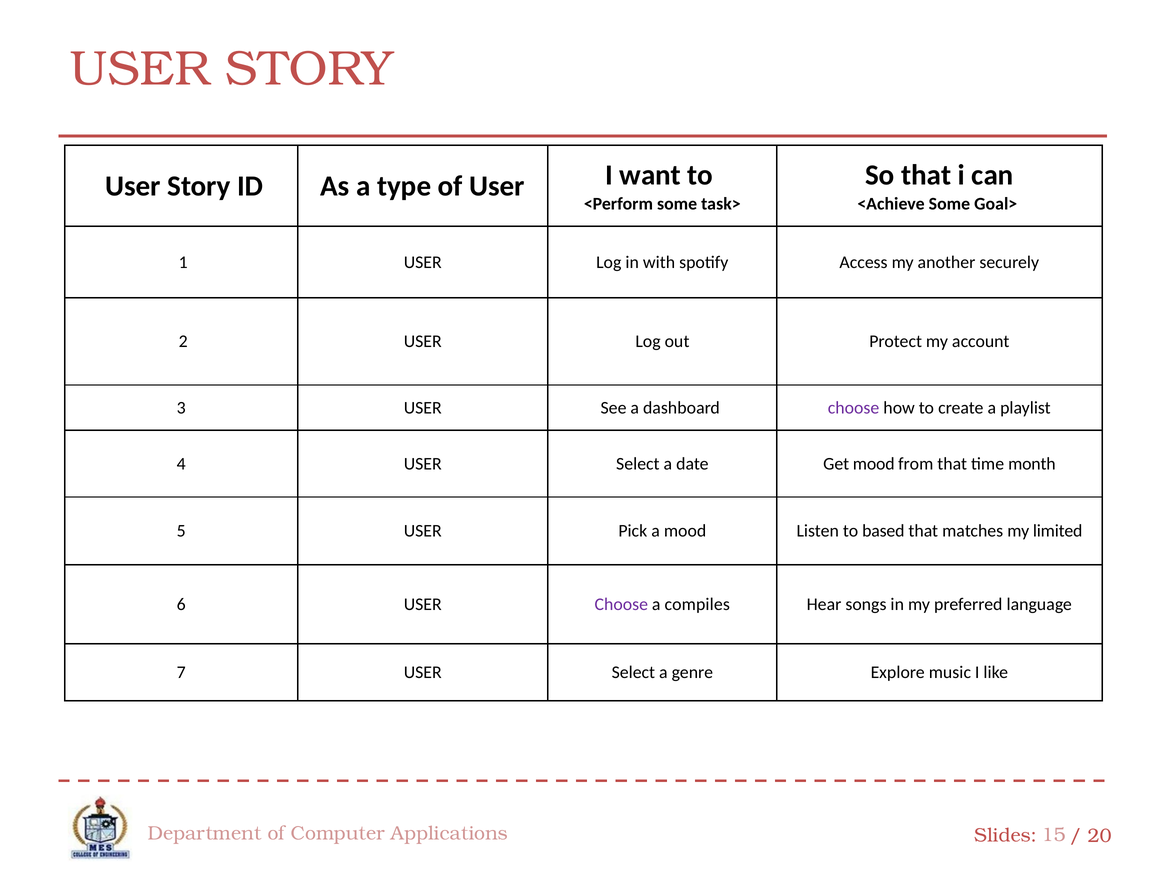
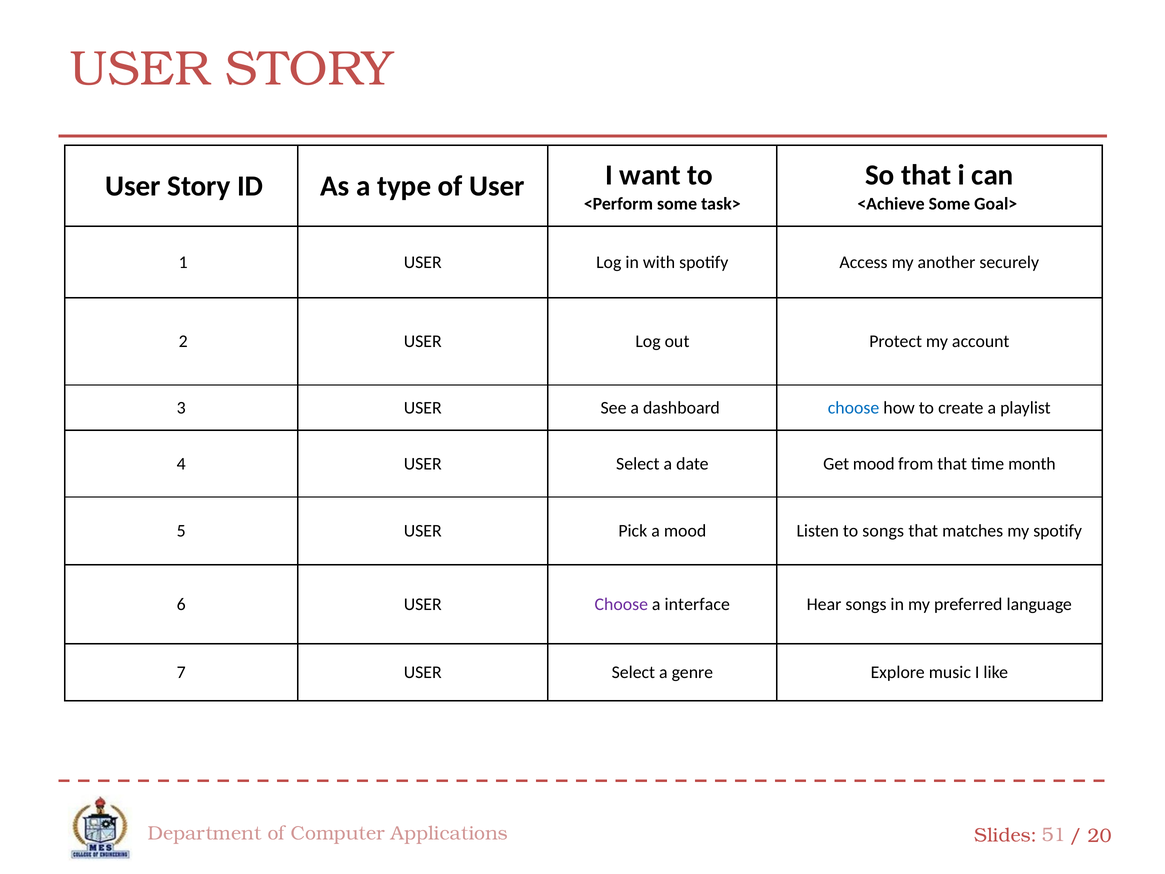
choose at (854, 408) colour: purple -> blue
to based: based -> songs
my limited: limited -> spotify
compiles: compiles -> interface
15: 15 -> 51
